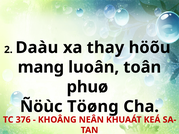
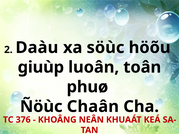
thay: thay -> söùc
mang: mang -> giuùp
Töøng: Töøng -> Chaân
